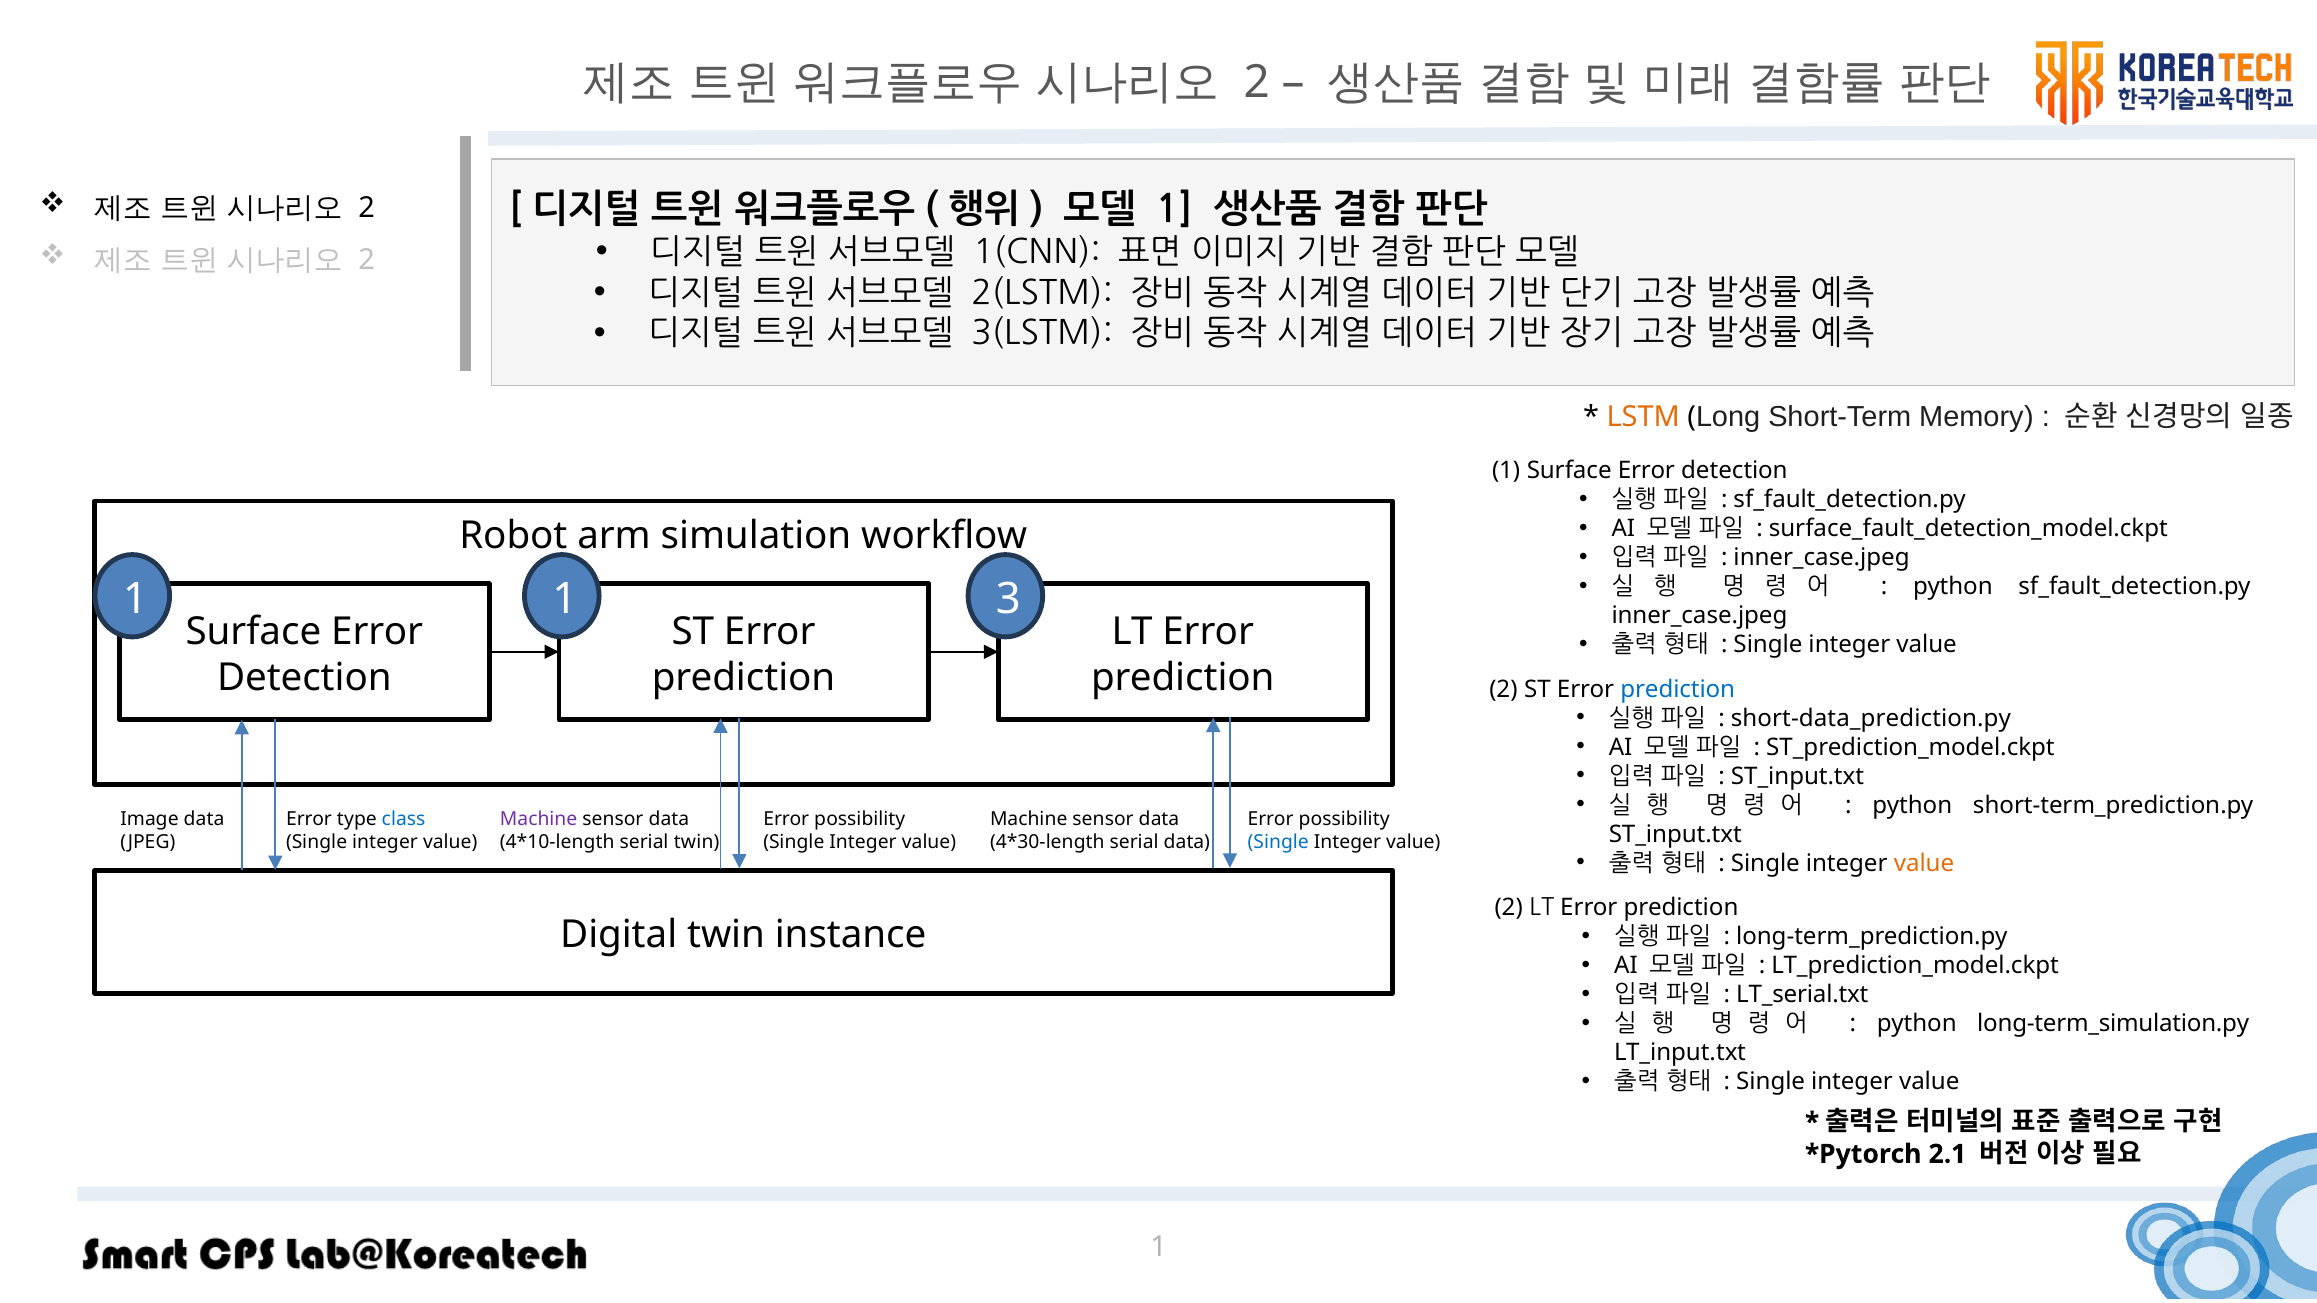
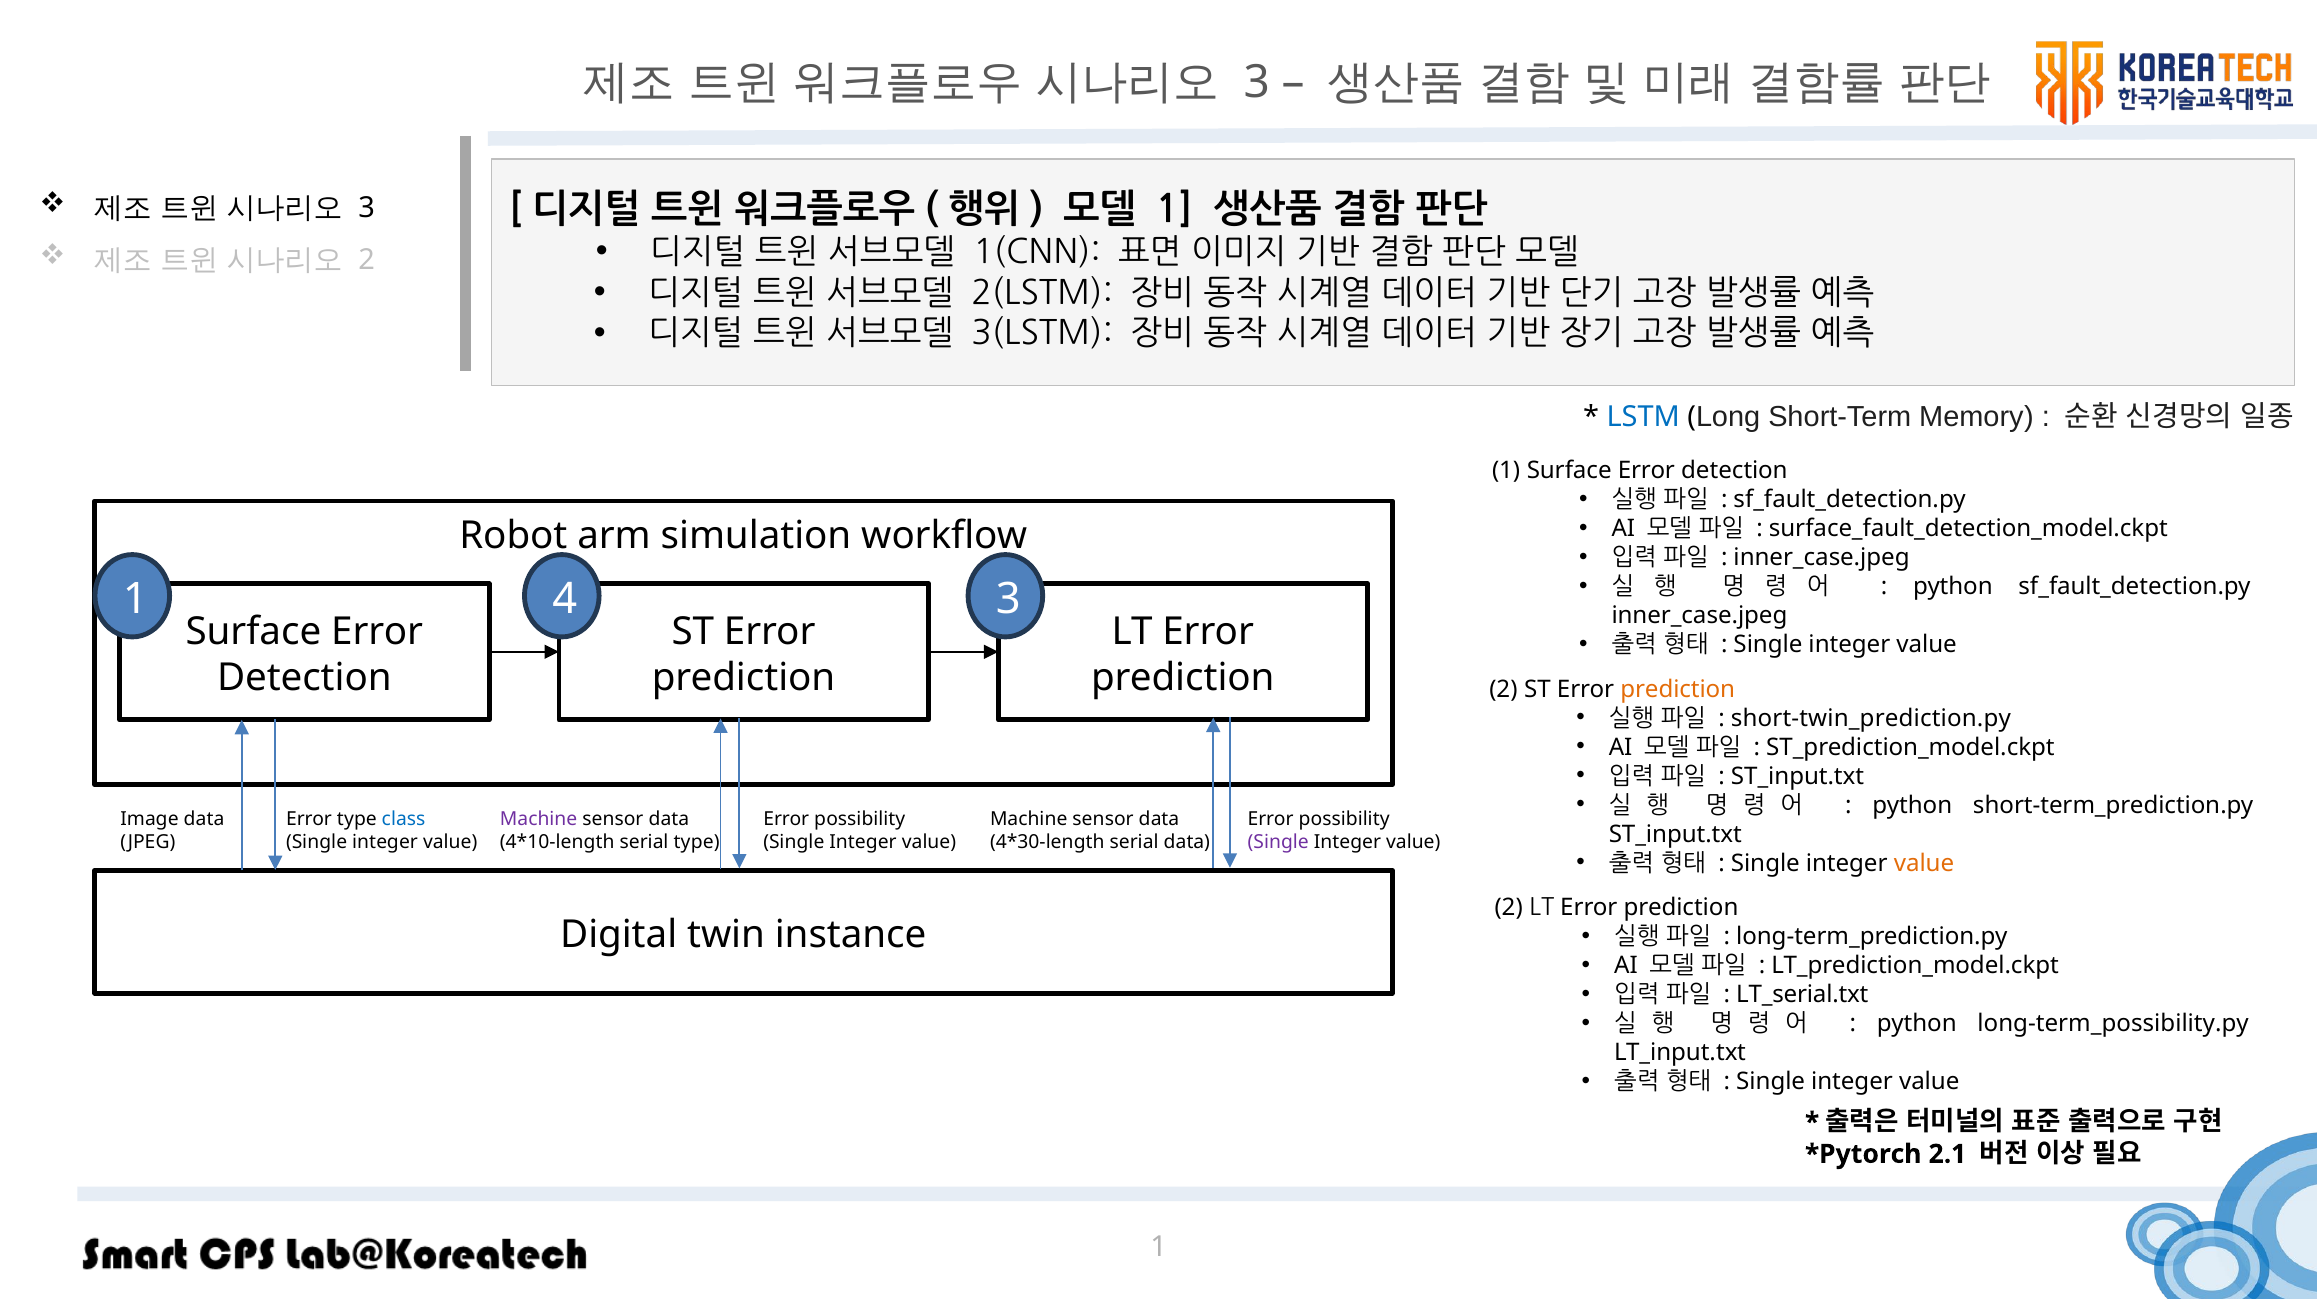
2 at (1257, 82): 2 -> 3
2 at (367, 208): 2 -> 3
LSTM colour: orange -> blue
1 1: 1 -> 4
prediction at (1678, 689) colour: blue -> orange
short-data_prediction.py: short-data_prediction.py -> short-twin_prediction.py
serial twin: twin -> type
Single at (1278, 842) colour: blue -> purple
long-term_simulation.py: long-term_simulation.py -> long-term_possibility.py
